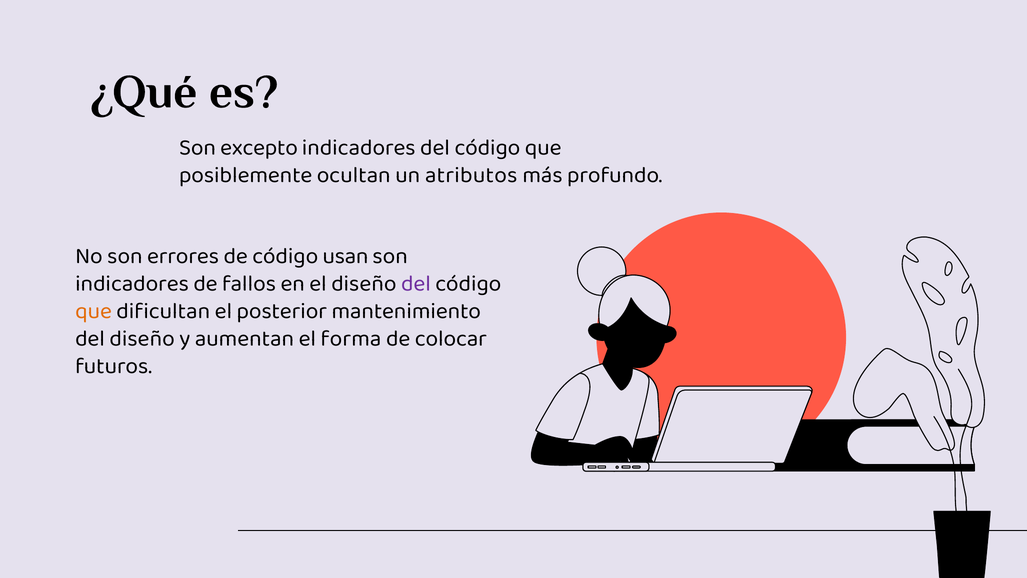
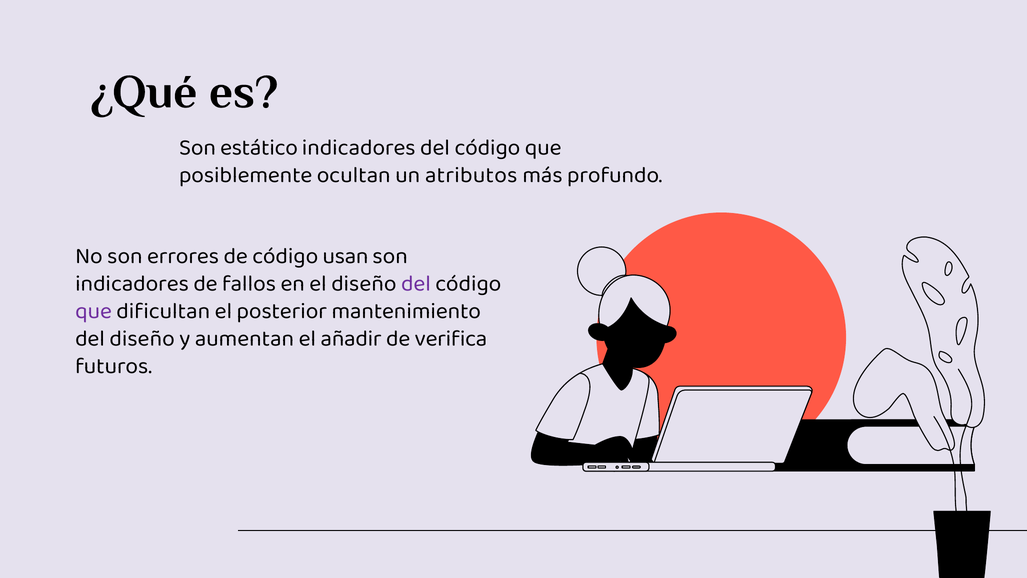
excepto: excepto -> estático
que at (94, 311) colour: orange -> purple
forma: forma -> añadir
colocar: colocar -> verifica
